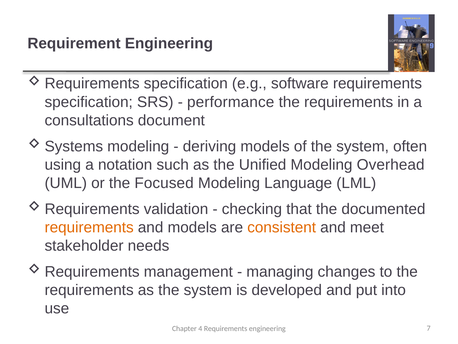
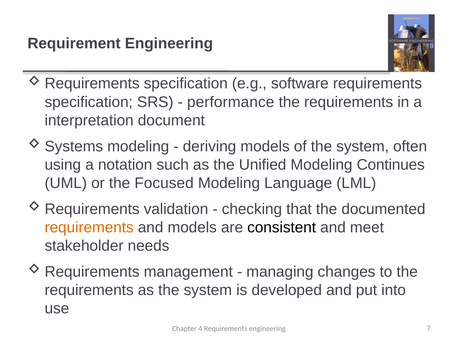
consultations: consultations -> interpretation
Overhead: Overhead -> Continues
consistent colour: orange -> black
